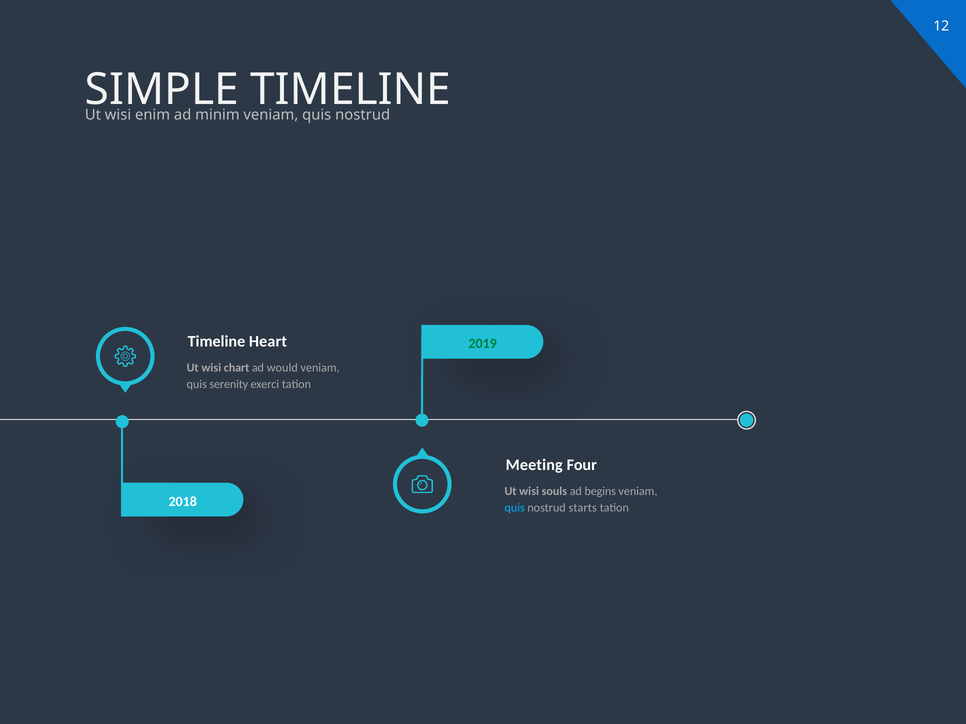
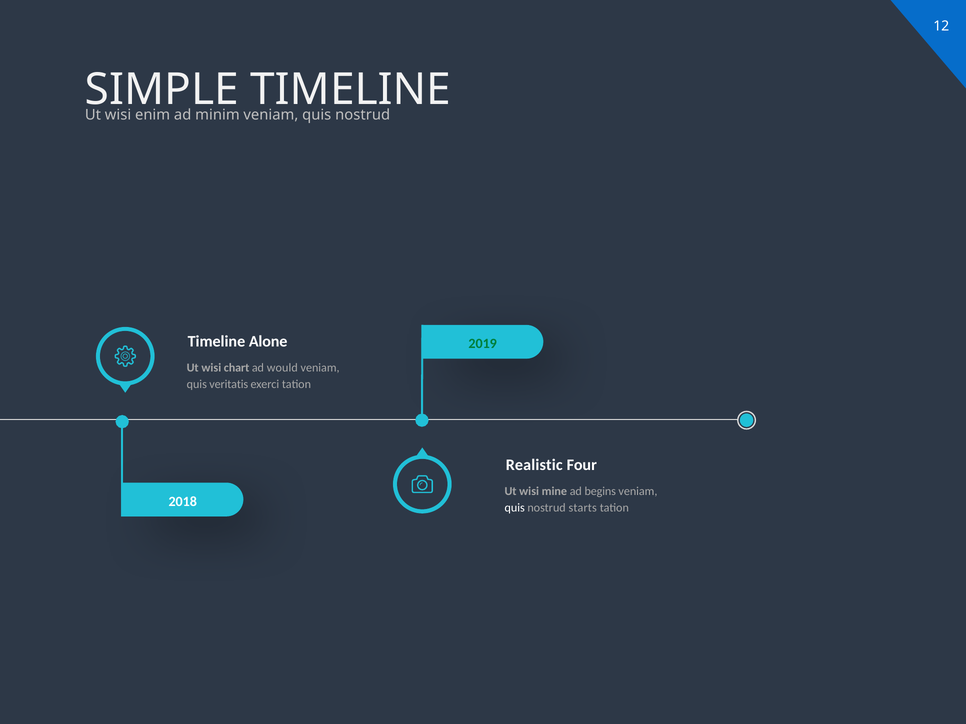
Heart: Heart -> Alone
serenity: serenity -> veritatis
Meeting: Meeting -> Realistic
souls: souls -> mine
quis at (515, 508) colour: light blue -> white
